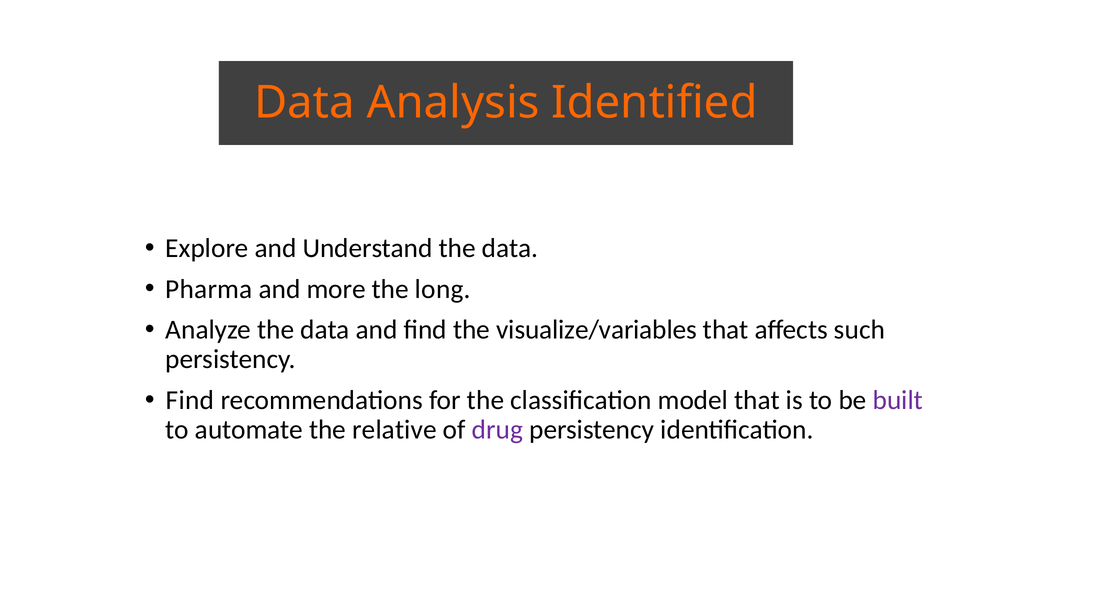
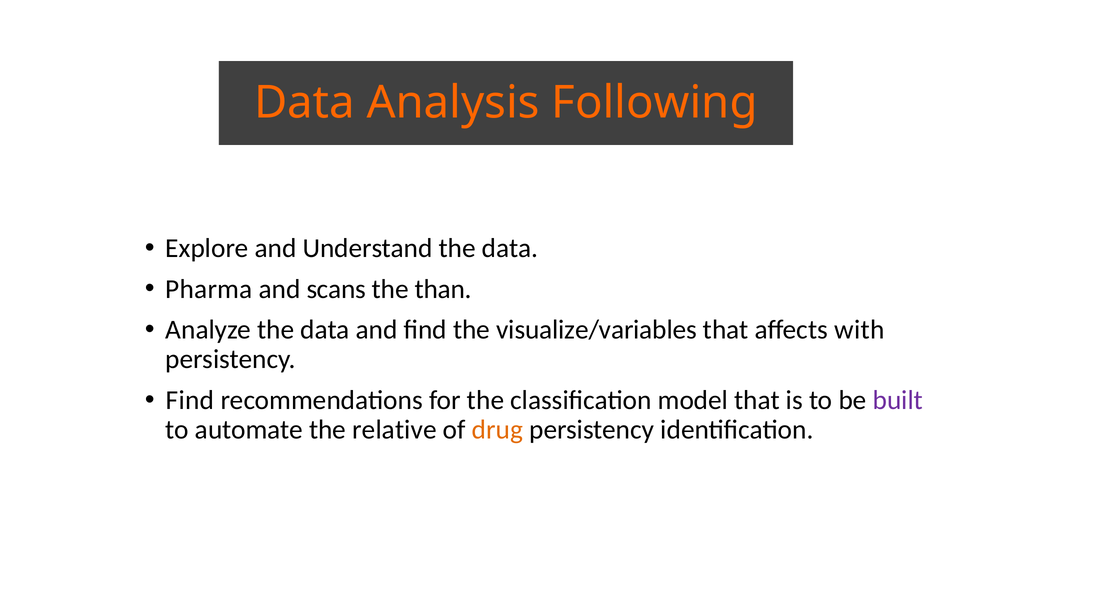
Identified: Identified -> Following
more: more -> scans
long: long -> than
such: such -> with
drug colour: purple -> orange
